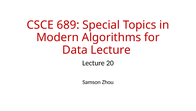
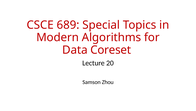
Data Lecture: Lecture -> Coreset
